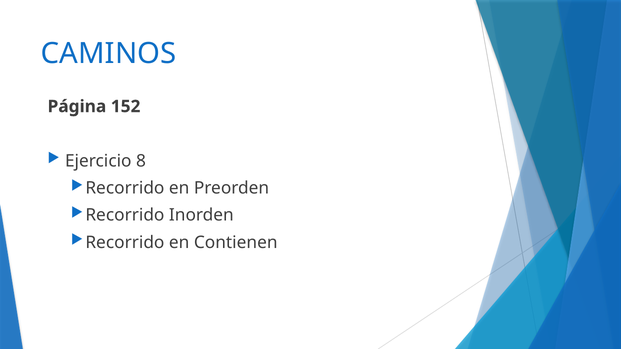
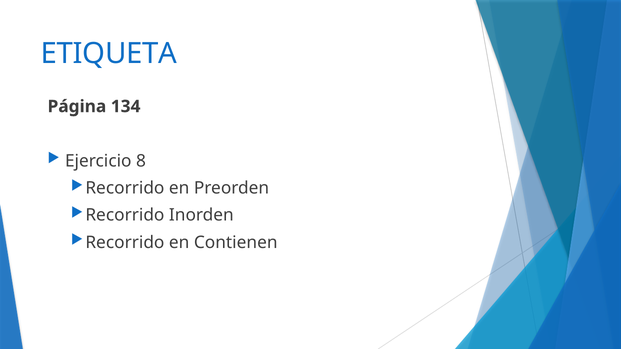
CAMINOS: CAMINOS -> ETIQUETA
152: 152 -> 134
